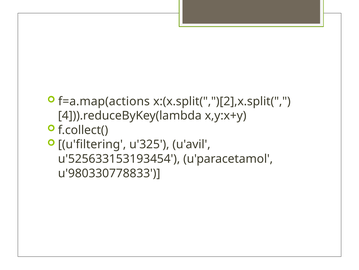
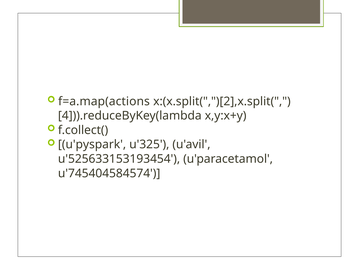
u'filtering: u'filtering -> u'pyspark
u'980330778833: u'980330778833 -> u'745404584574
